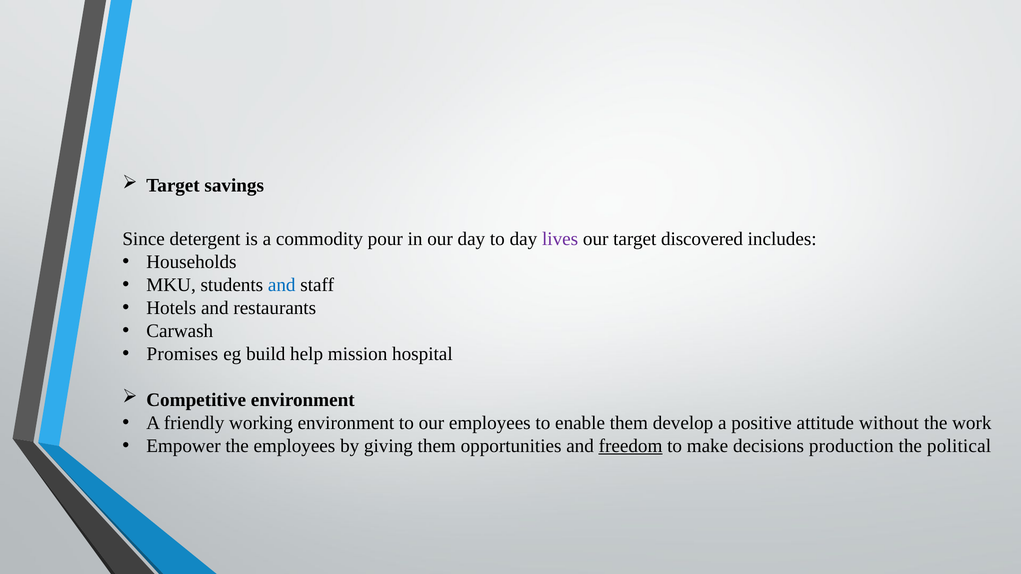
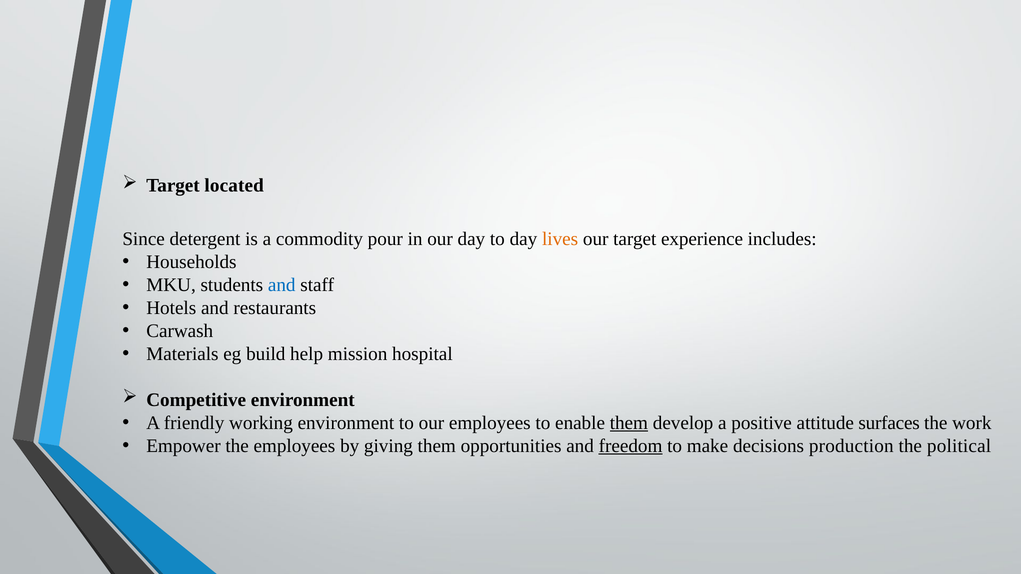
savings: savings -> located
lives colour: purple -> orange
discovered: discovered -> experience
Promises: Promises -> Materials
them at (629, 423) underline: none -> present
without: without -> surfaces
